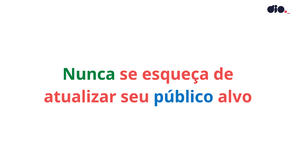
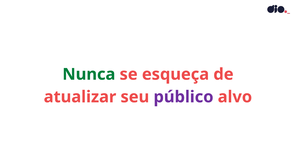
público colour: blue -> purple
